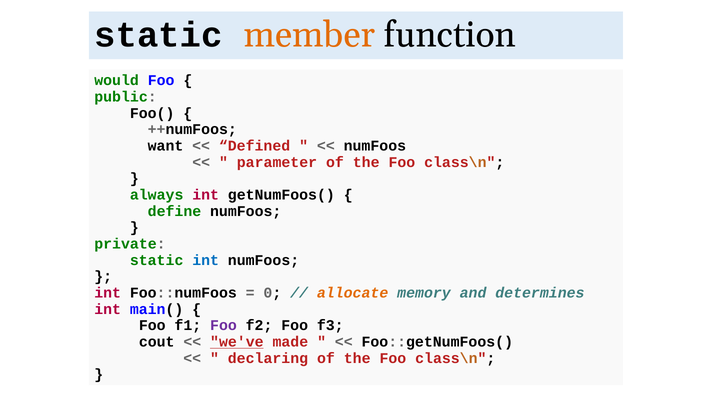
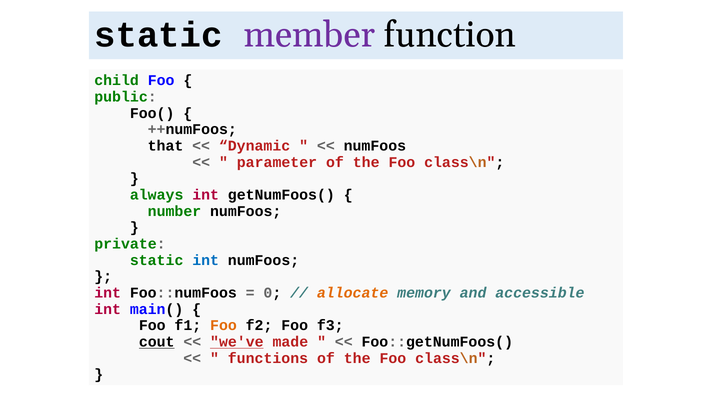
member colour: orange -> purple
would: would -> child
want: want -> that
Defined: Defined -> Dynamic
define: define -> number
determines: determines -> accessible
Foo at (223, 325) colour: purple -> orange
cout underline: none -> present
declaring: declaring -> functions
